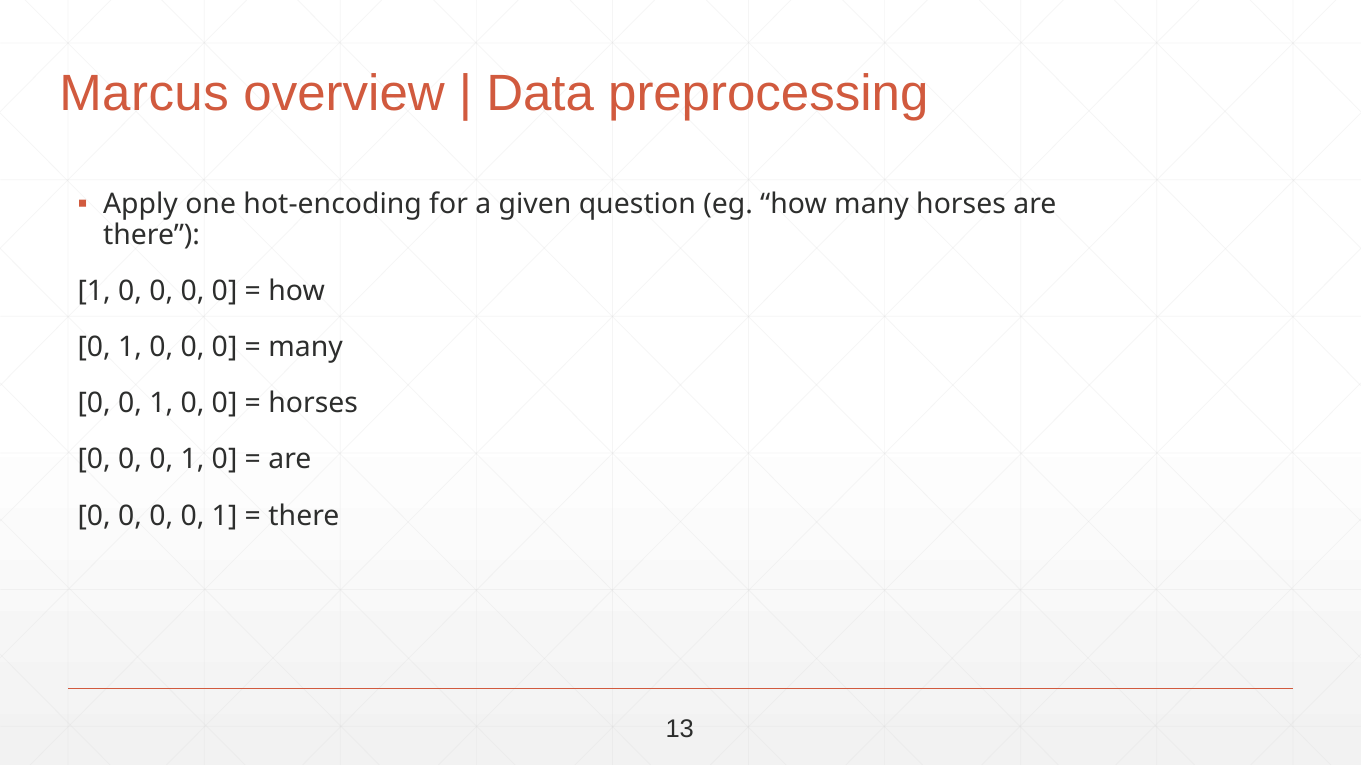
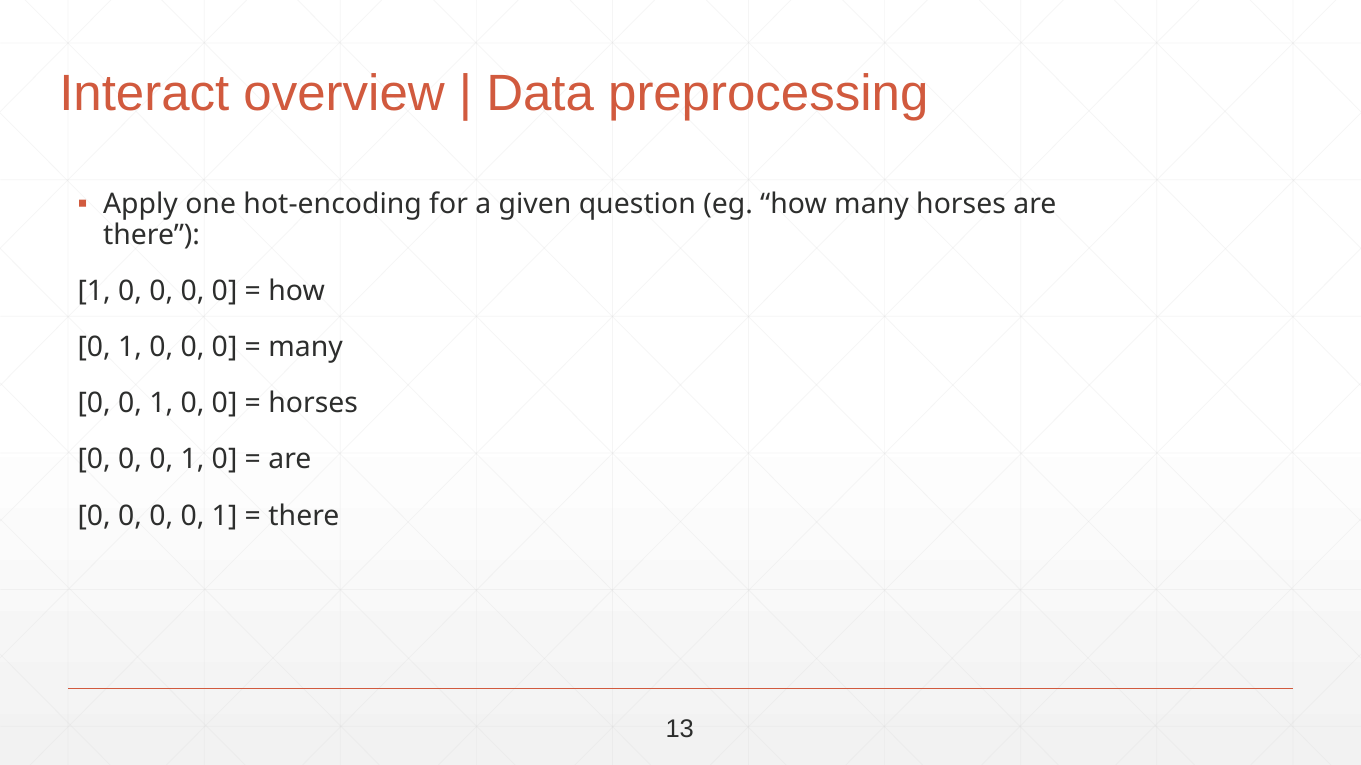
Marcus: Marcus -> Interact
